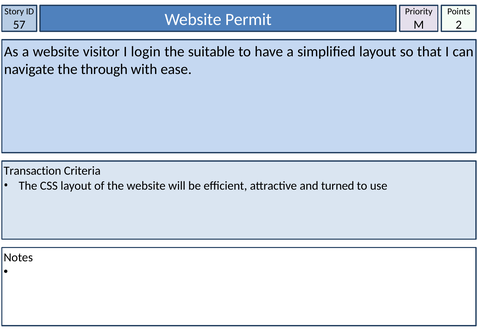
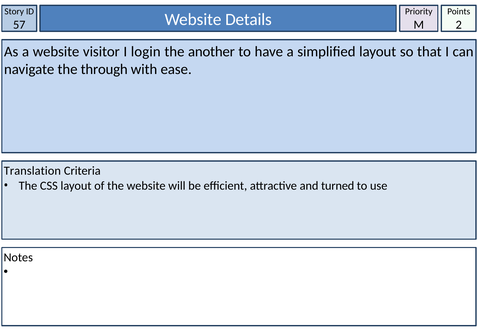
Permit: Permit -> Details
suitable: suitable -> another
Transaction: Transaction -> Translation
